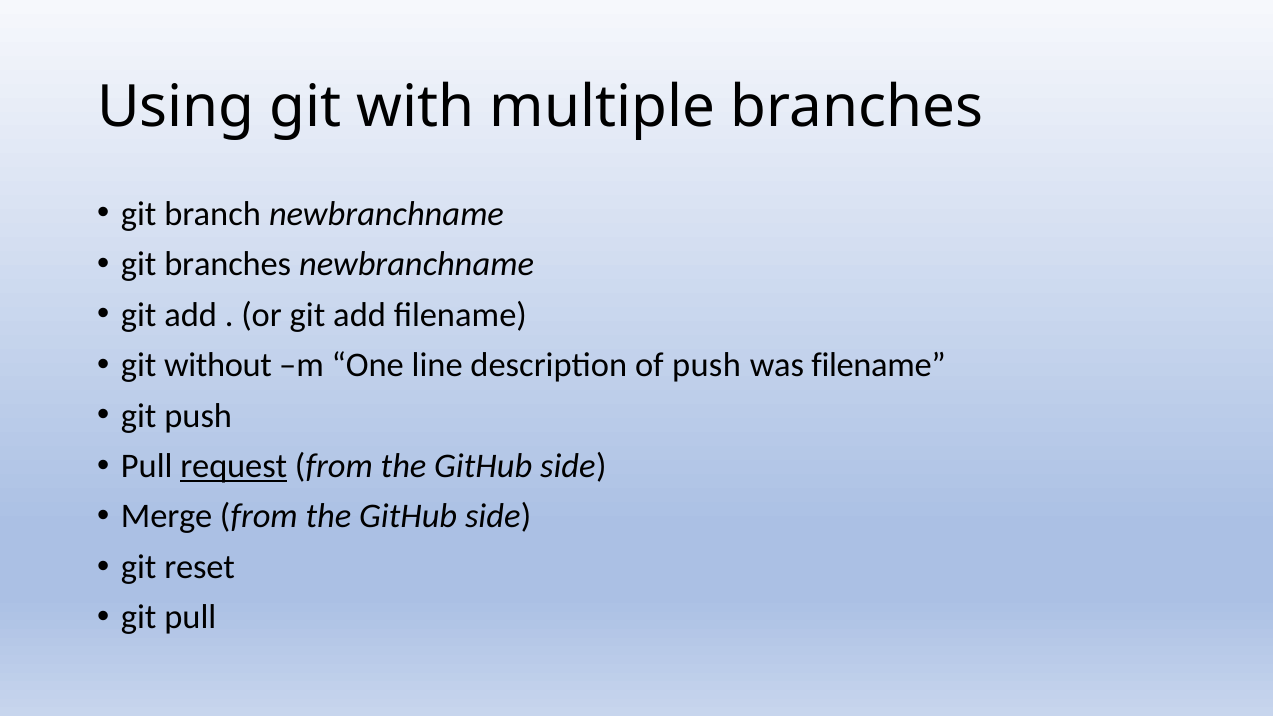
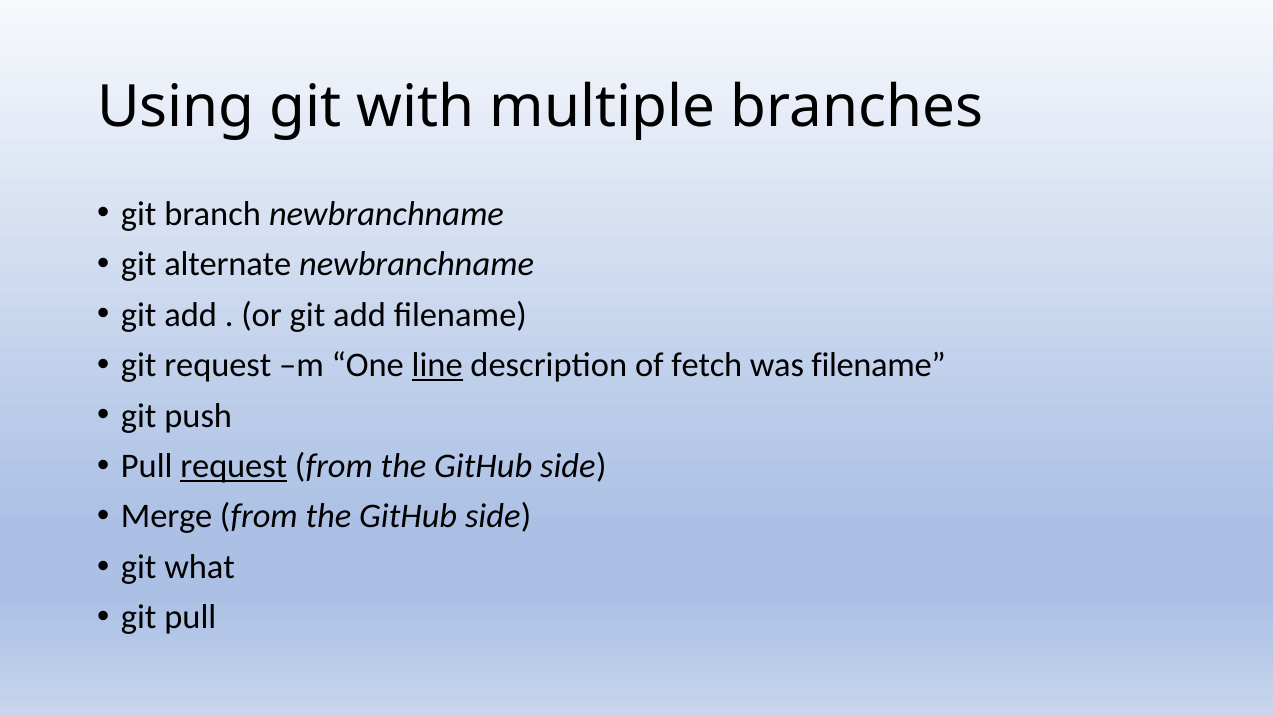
git branches: branches -> alternate
git without: without -> request
line underline: none -> present
of push: push -> fetch
reset: reset -> what
